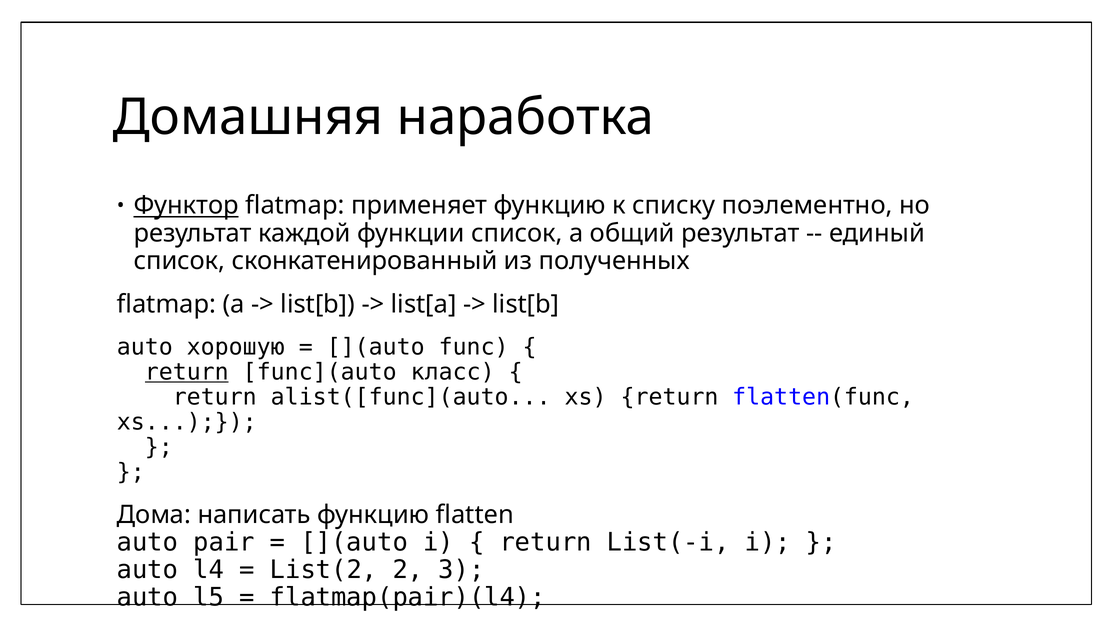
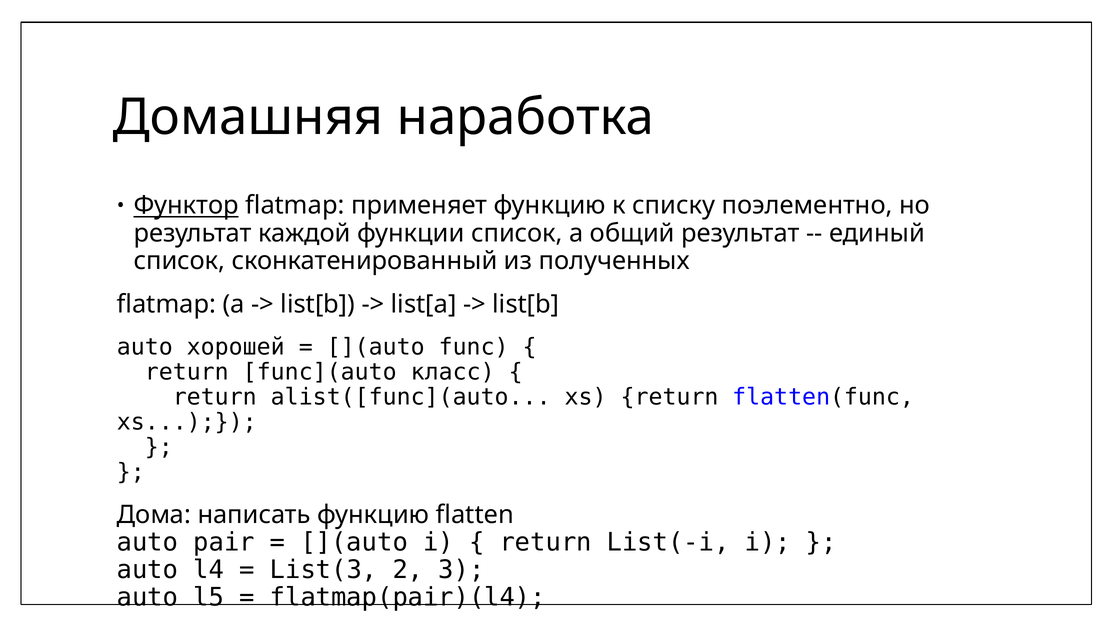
хорошую: хорошую -> хорошей
return at (187, 372) underline: present -> none
List(2: List(2 -> List(3
